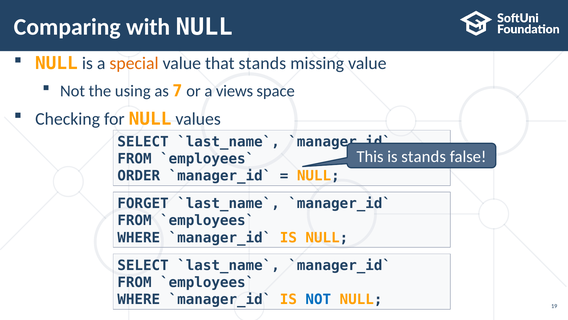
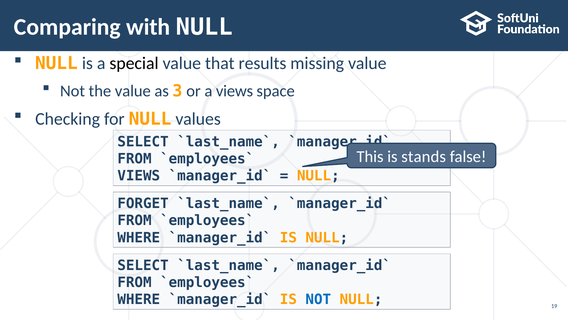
special colour: orange -> black
that stands: stands -> results
the using: using -> value
7: 7 -> 3
ORDER at (139, 176): ORDER -> VIEWS
